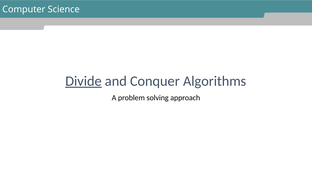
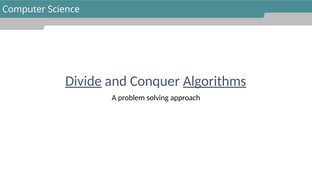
Algorithms underline: none -> present
